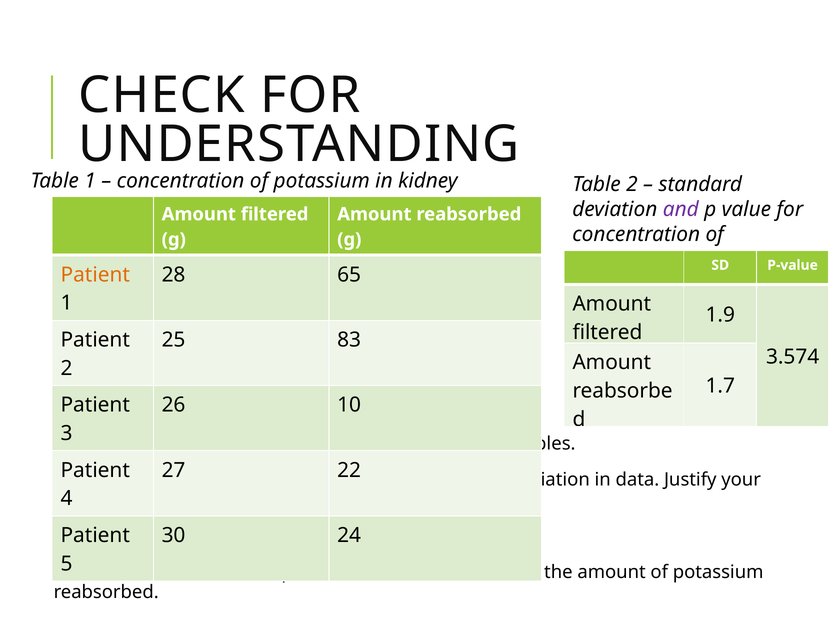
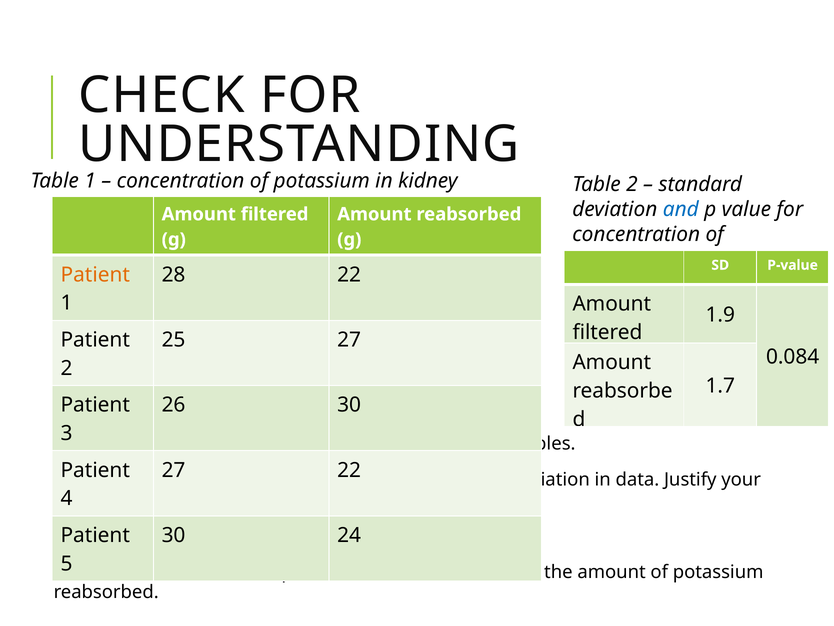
and colour: purple -> blue
28 65: 65 -> 22
25 83: 83 -> 27
3.574: 3.574 -> 0.084
26 10: 10 -> 30
